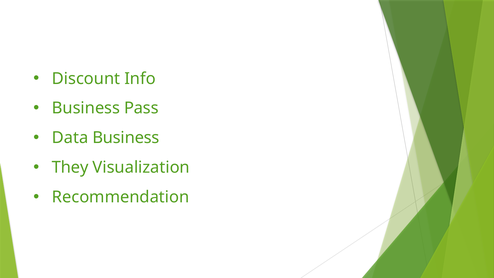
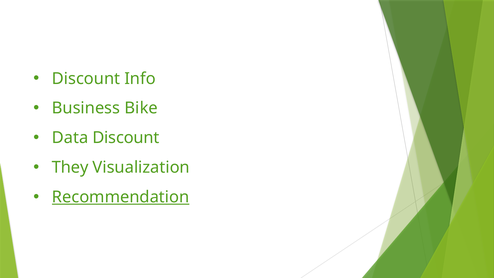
Pass: Pass -> Bike
Data Business: Business -> Discount
Recommendation underline: none -> present
